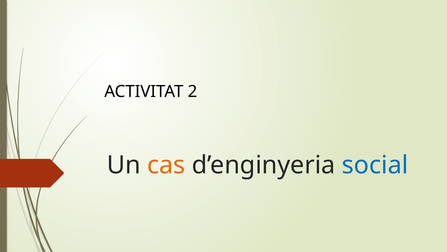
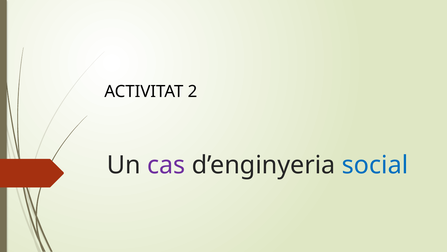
cas colour: orange -> purple
